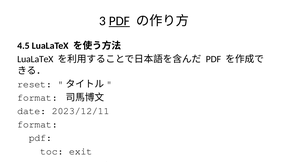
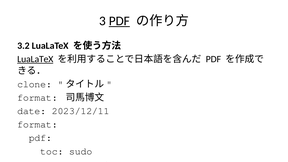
4.5 at (23, 46): 4.5 -> 3.2
LuaLaTeX at (35, 59) underline: none -> present
reset at (35, 84): reset -> clone
toc exit: exit -> sudo
